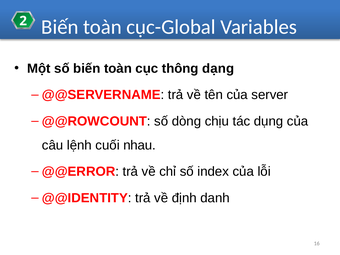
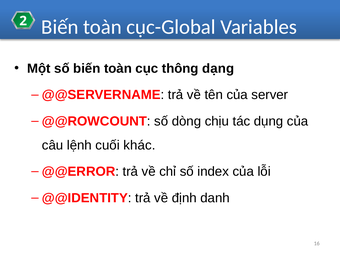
nhau: nhau -> khác
